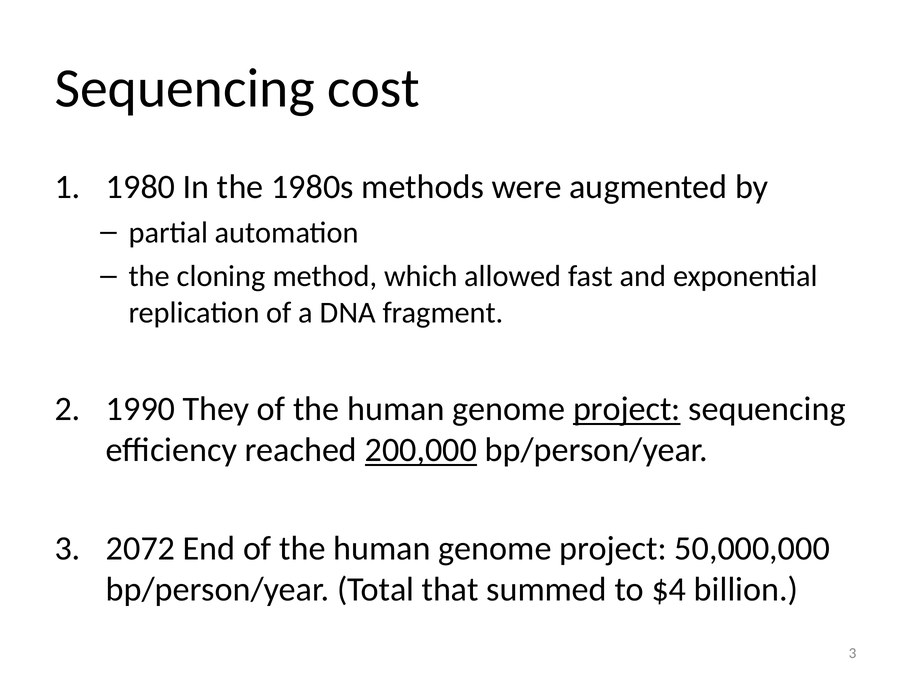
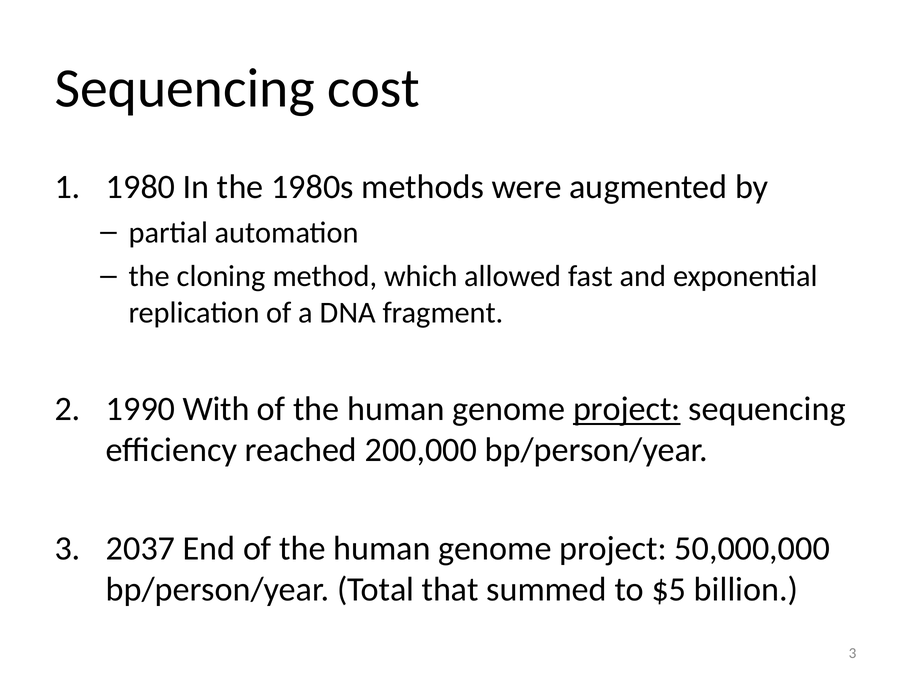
They: They -> With
200,000 underline: present -> none
2072: 2072 -> 2037
$4: $4 -> $5
